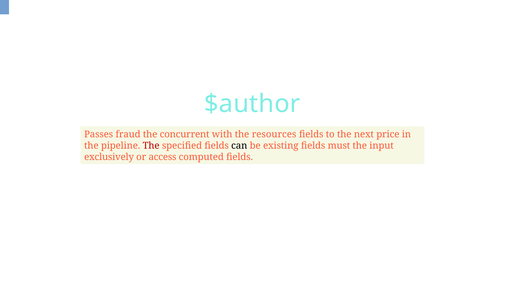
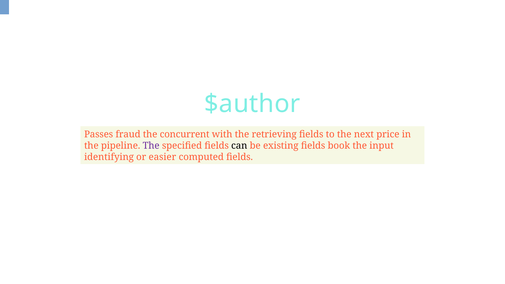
resources: resources -> retrieving
The at (151, 146) colour: red -> purple
must: must -> book
exclusively: exclusively -> identifying
access: access -> easier
